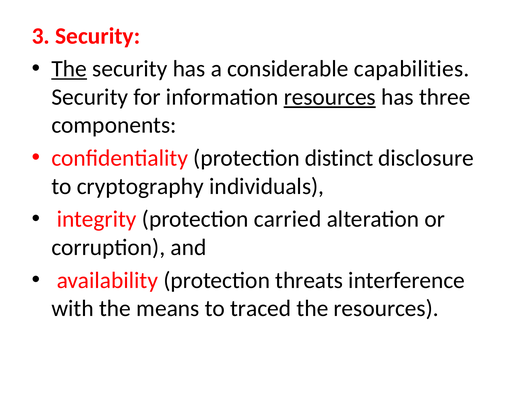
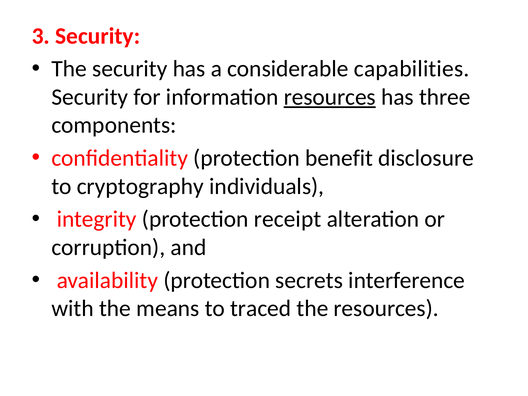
The at (69, 69) underline: present -> none
distinct: distinct -> benefit
carried: carried -> receipt
threats: threats -> secrets
